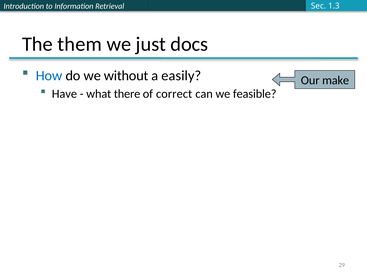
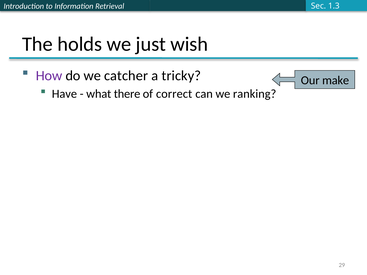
them: them -> holds
docs: docs -> wish
How colour: blue -> purple
without: without -> catcher
easily: easily -> tricky
feasible: feasible -> ranking
